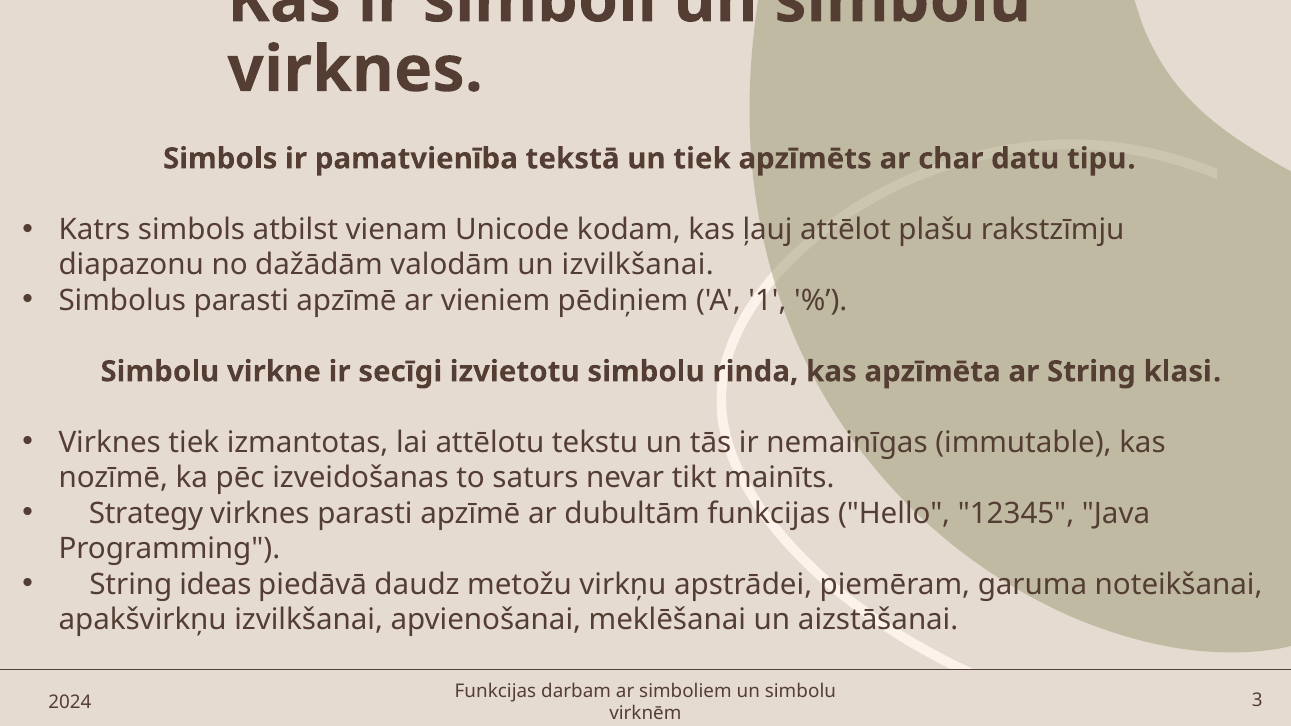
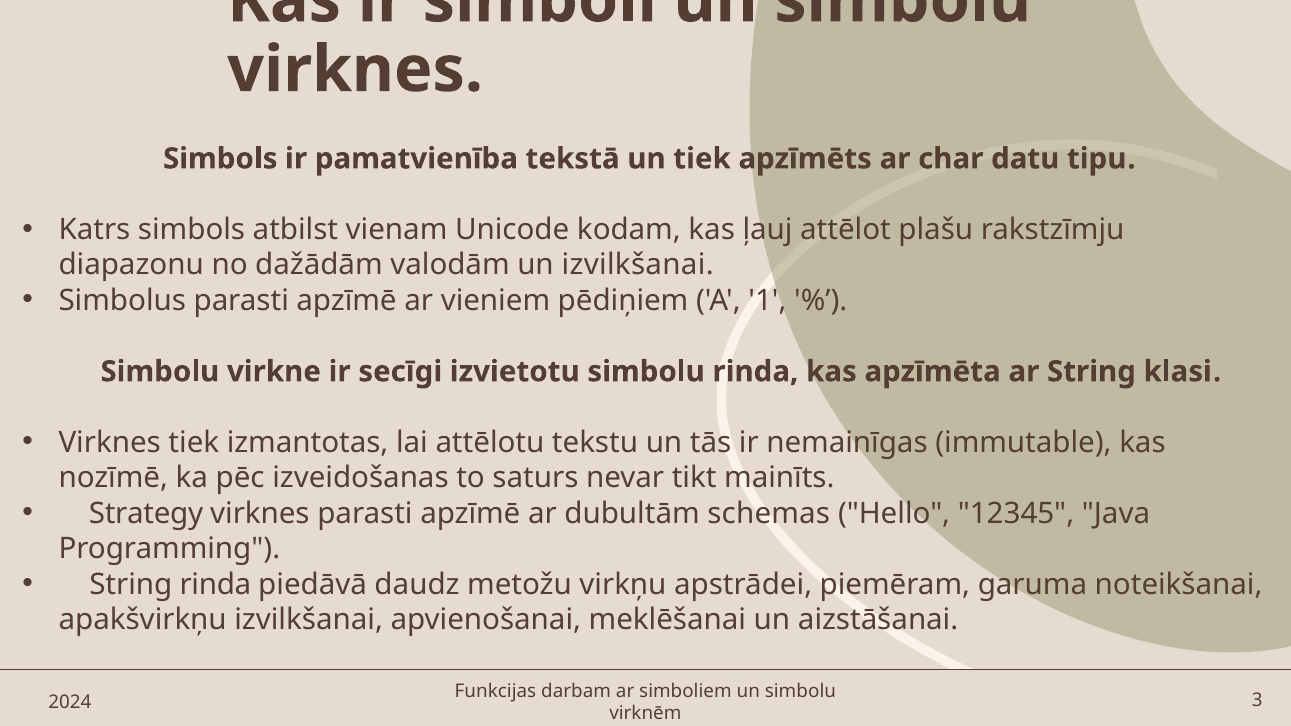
dubultām funkcijas: funkcijas -> schemas
String ideas: ideas -> rinda
